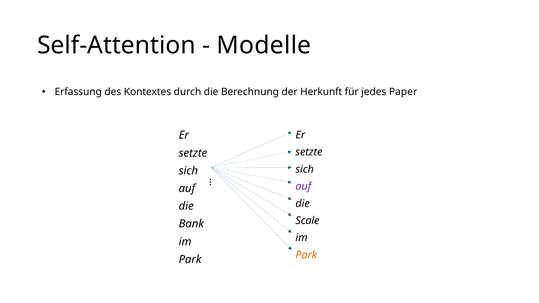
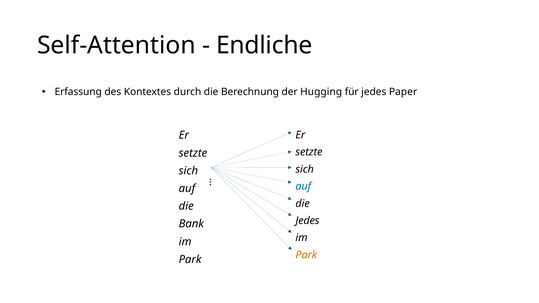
Modelle: Modelle -> Endliche
Herkunft: Herkunft -> Hugging
auf at (303, 186) colour: purple -> blue
Scale at (307, 221): Scale -> Jedes
